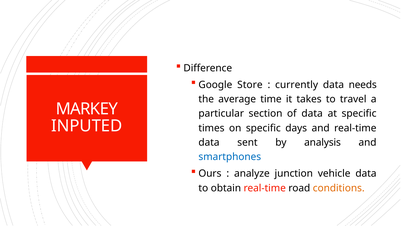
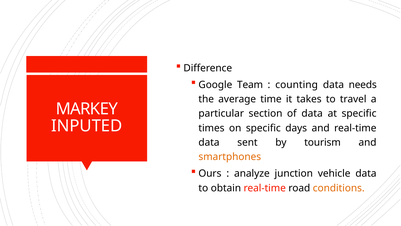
Store: Store -> Team
currently: currently -> counting
analysis: analysis -> tourism
smartphones colour: blue -> orange
